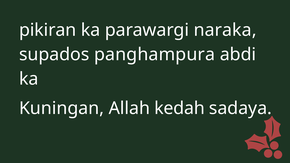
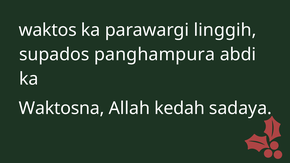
pikiran: pikiran -> waktos
naraka: naraka -> linggih
Kuningan: Kuningan -> Waktosna
